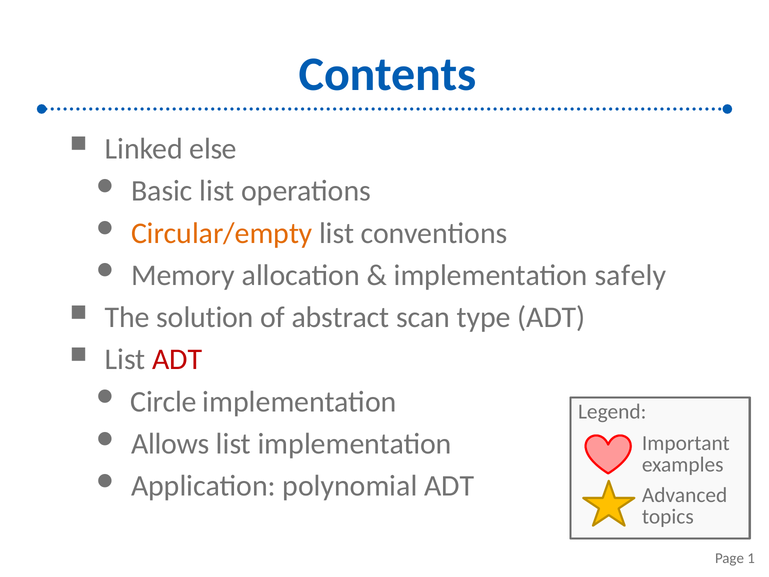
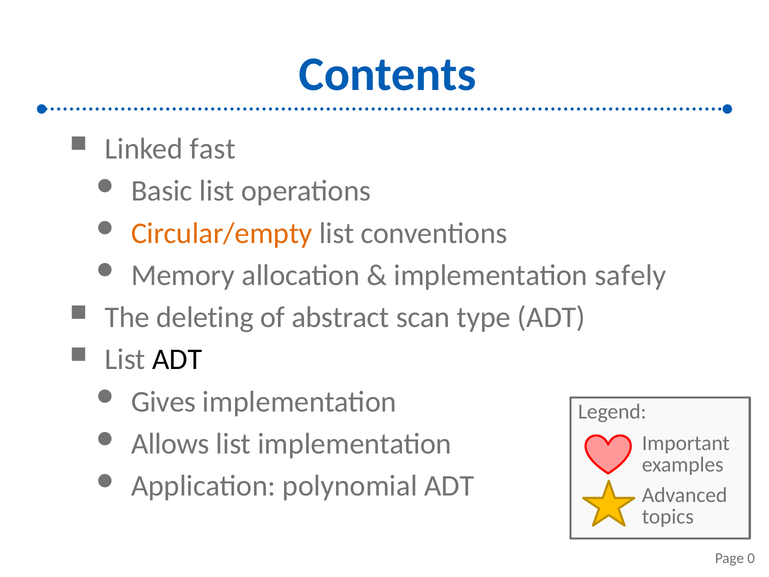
else: else -> fast
solution: solution -> deleting
ADT at (177, 359) colour: red -> black
Circle: Circle -> Gives
1: 1 -> 0
